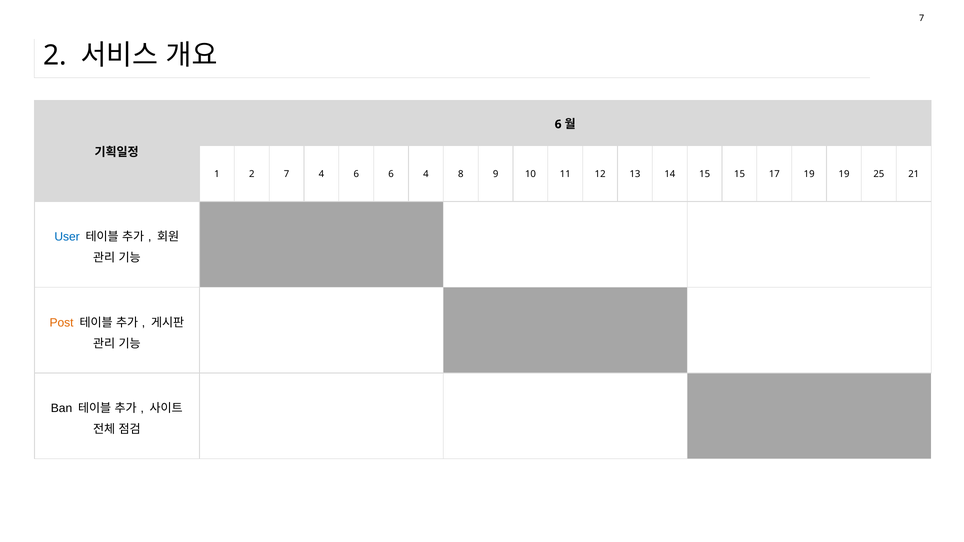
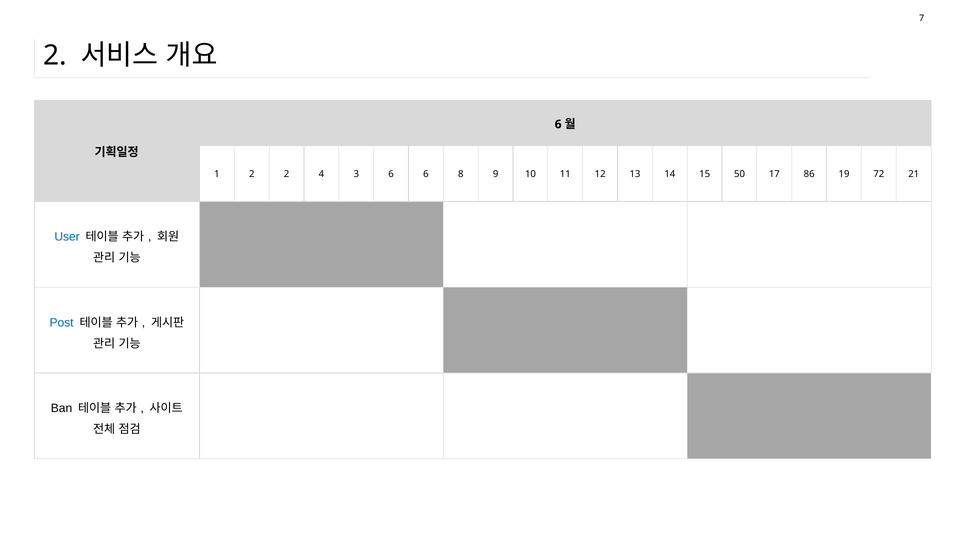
2 7: 7 -> 2
4 6: 6 -> 3
6 4: 4 -> 6
15 15: 15 -> 50
17 19: 19 -> 86
25: 25 -> 72
Post colour: orange -> blue
